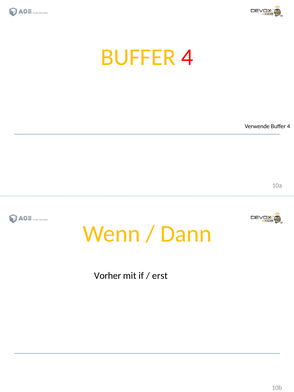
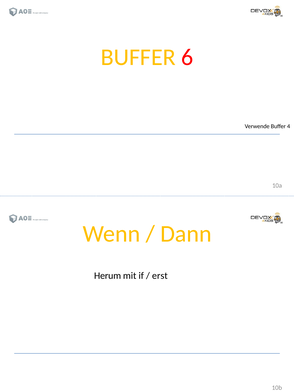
4 at (187, 57): 4 -> 6
Vorher: Vorher -> Herum
